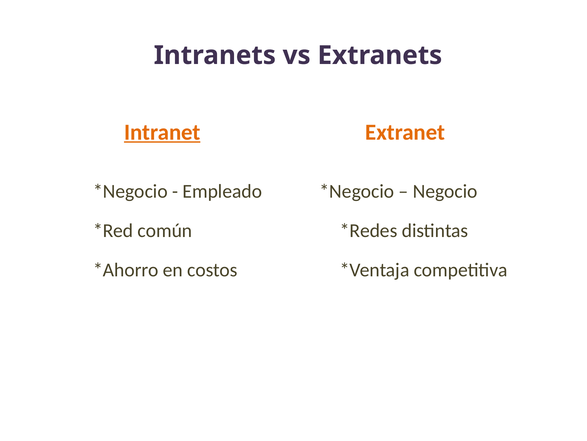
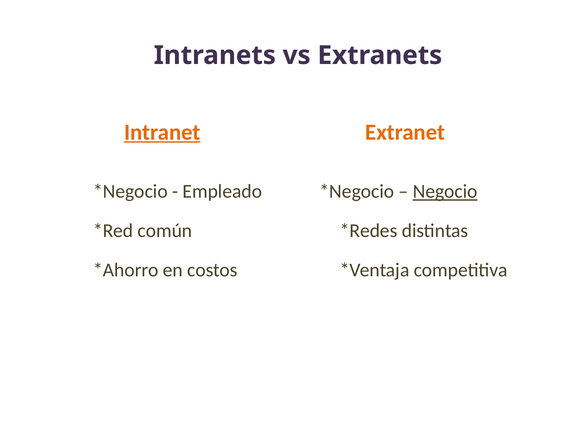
Negocio underline: none -> present
